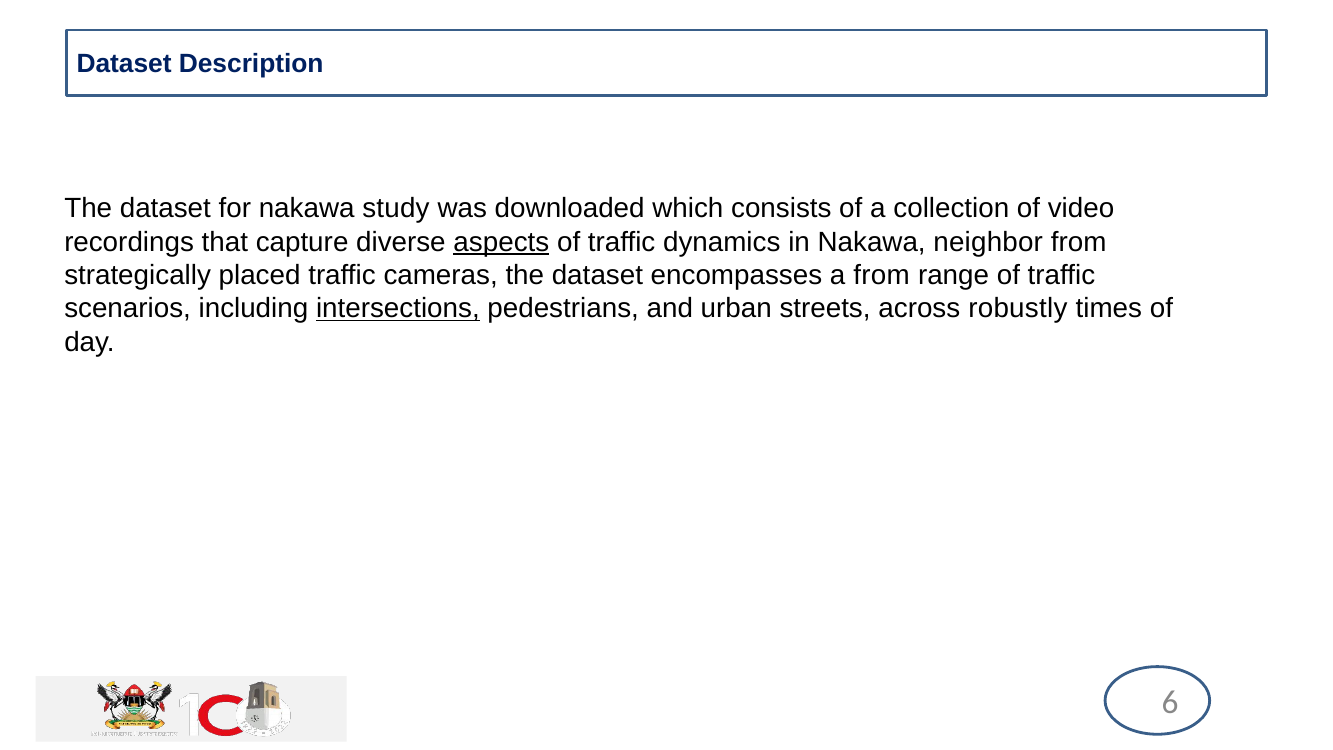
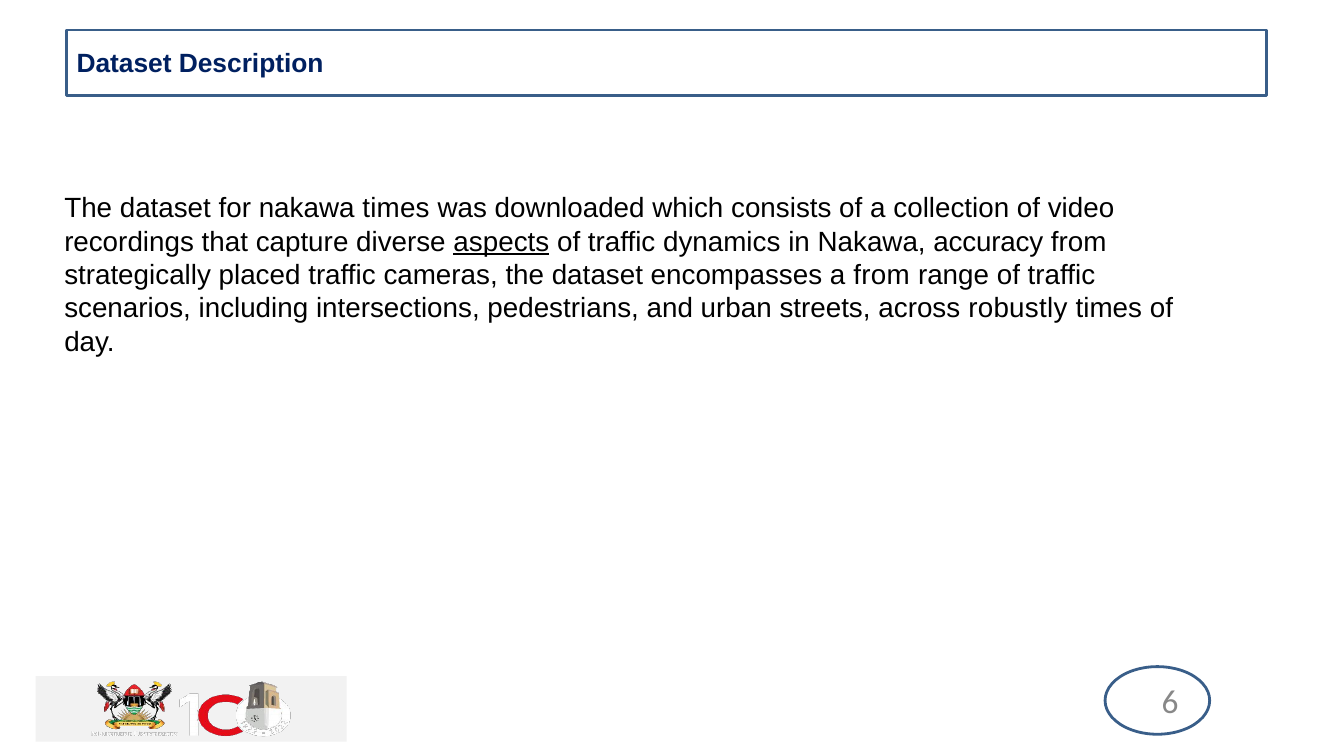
nakawa study: study -> times
neighbor: neighbor -> accuracy
intersections underline: present -> none
